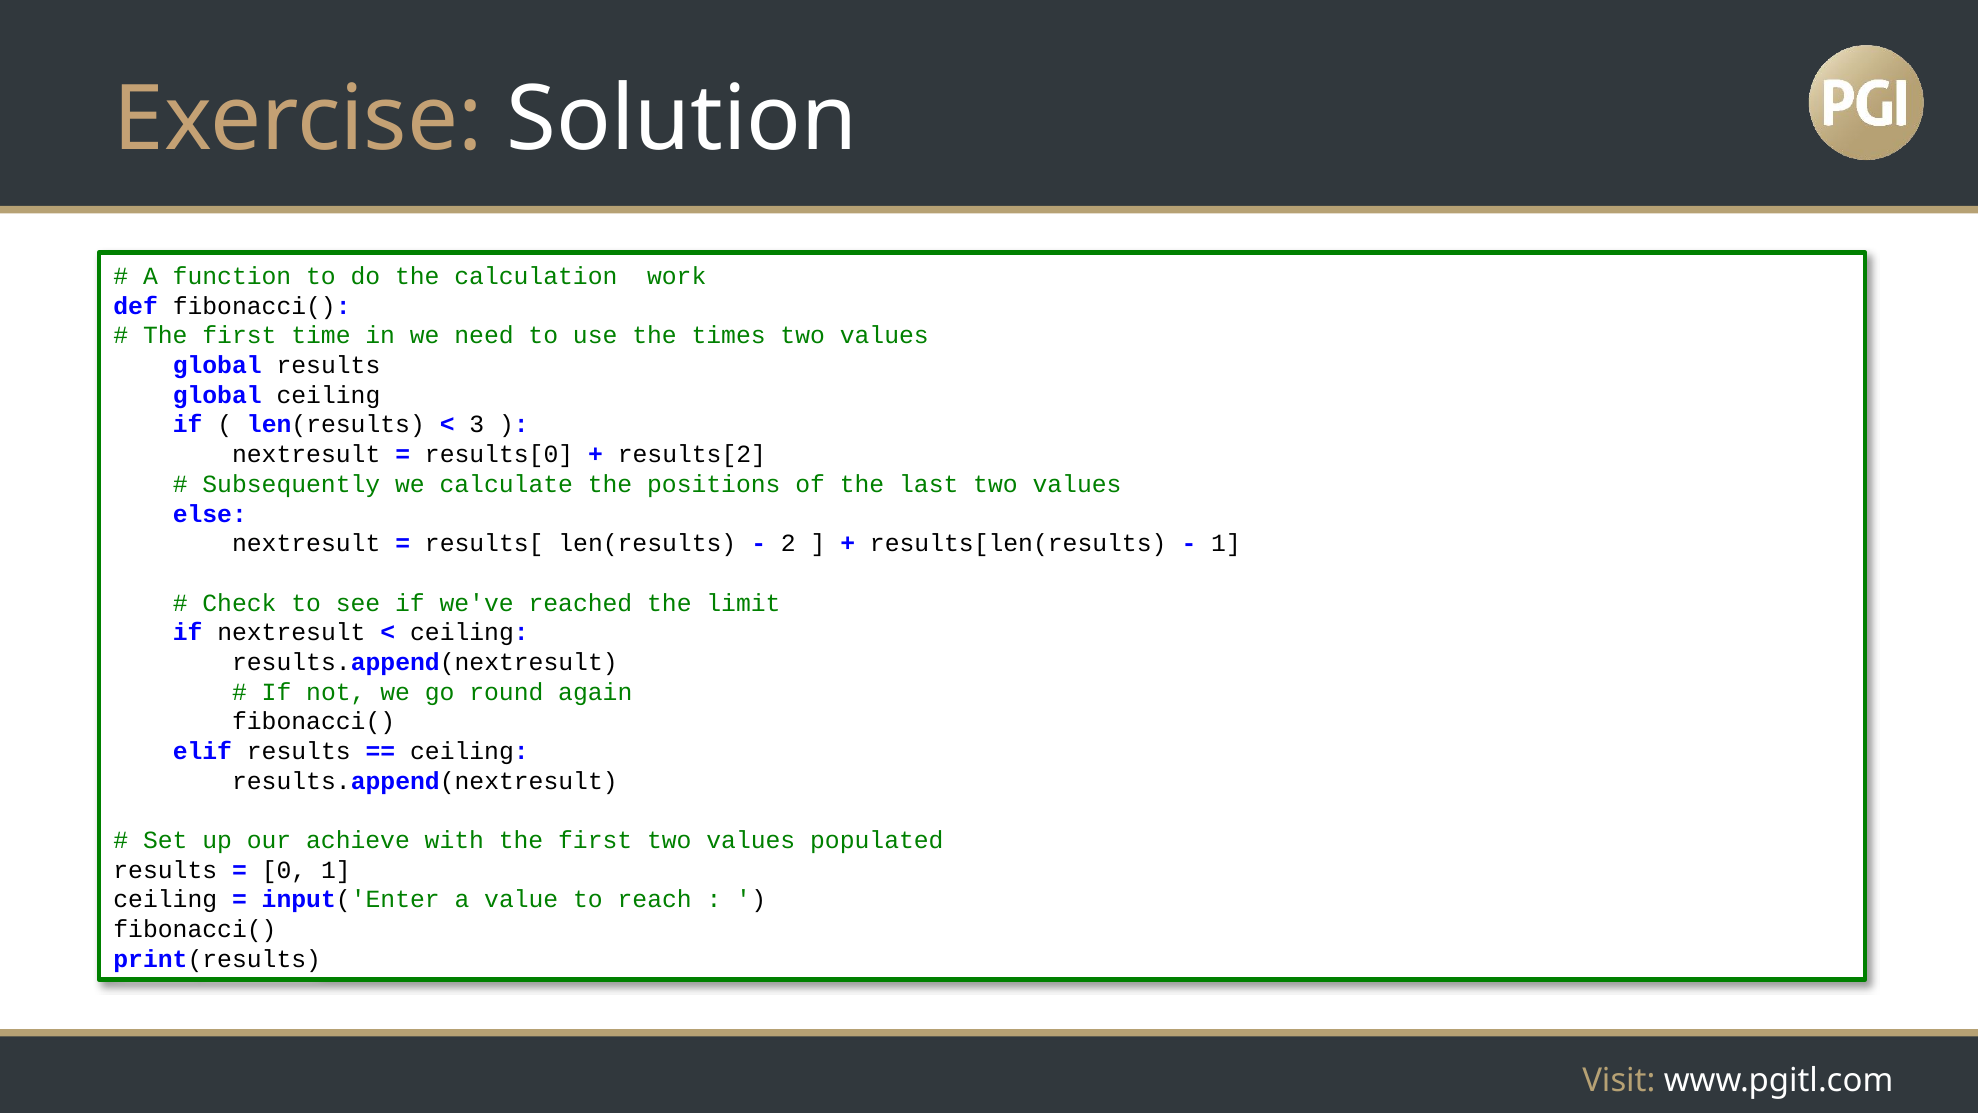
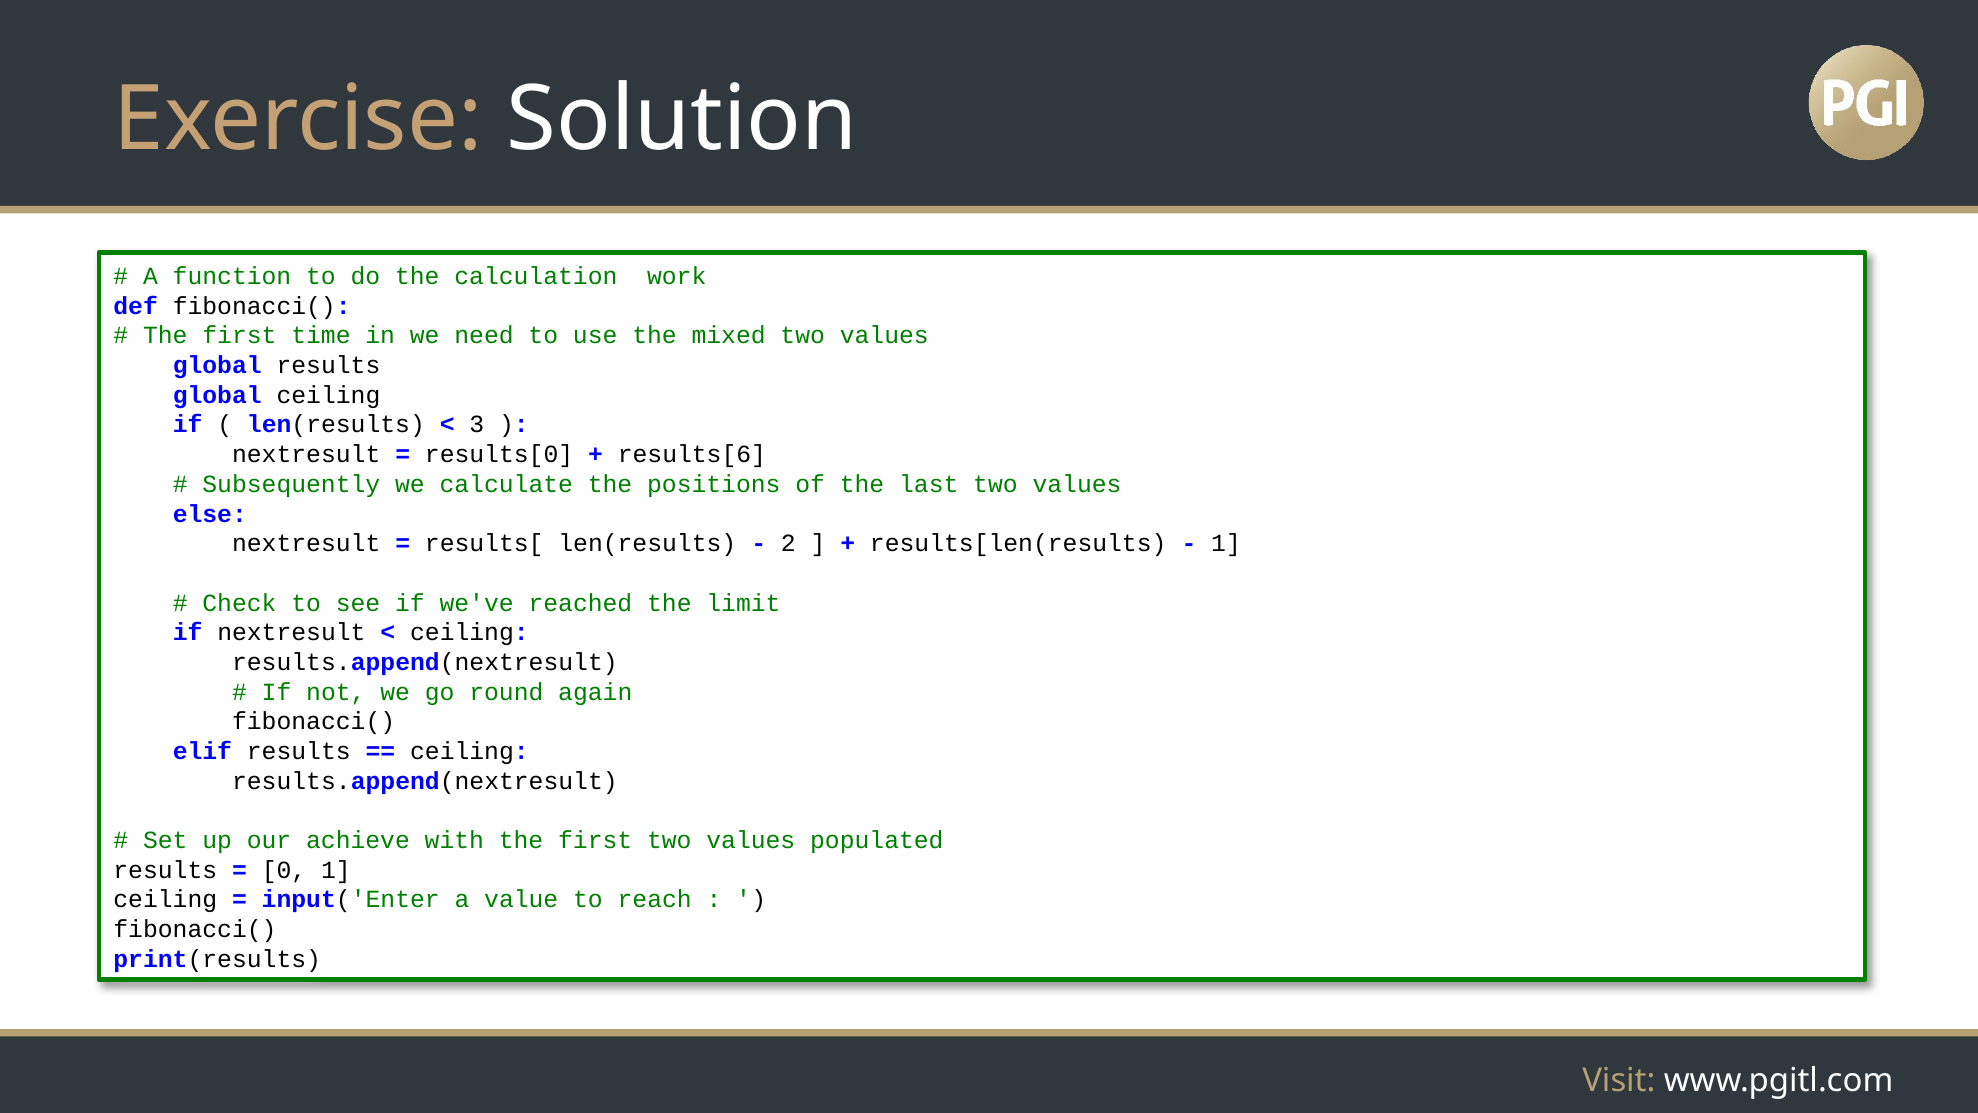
times: times -> mixed
results[2: results[2 -> results[6
